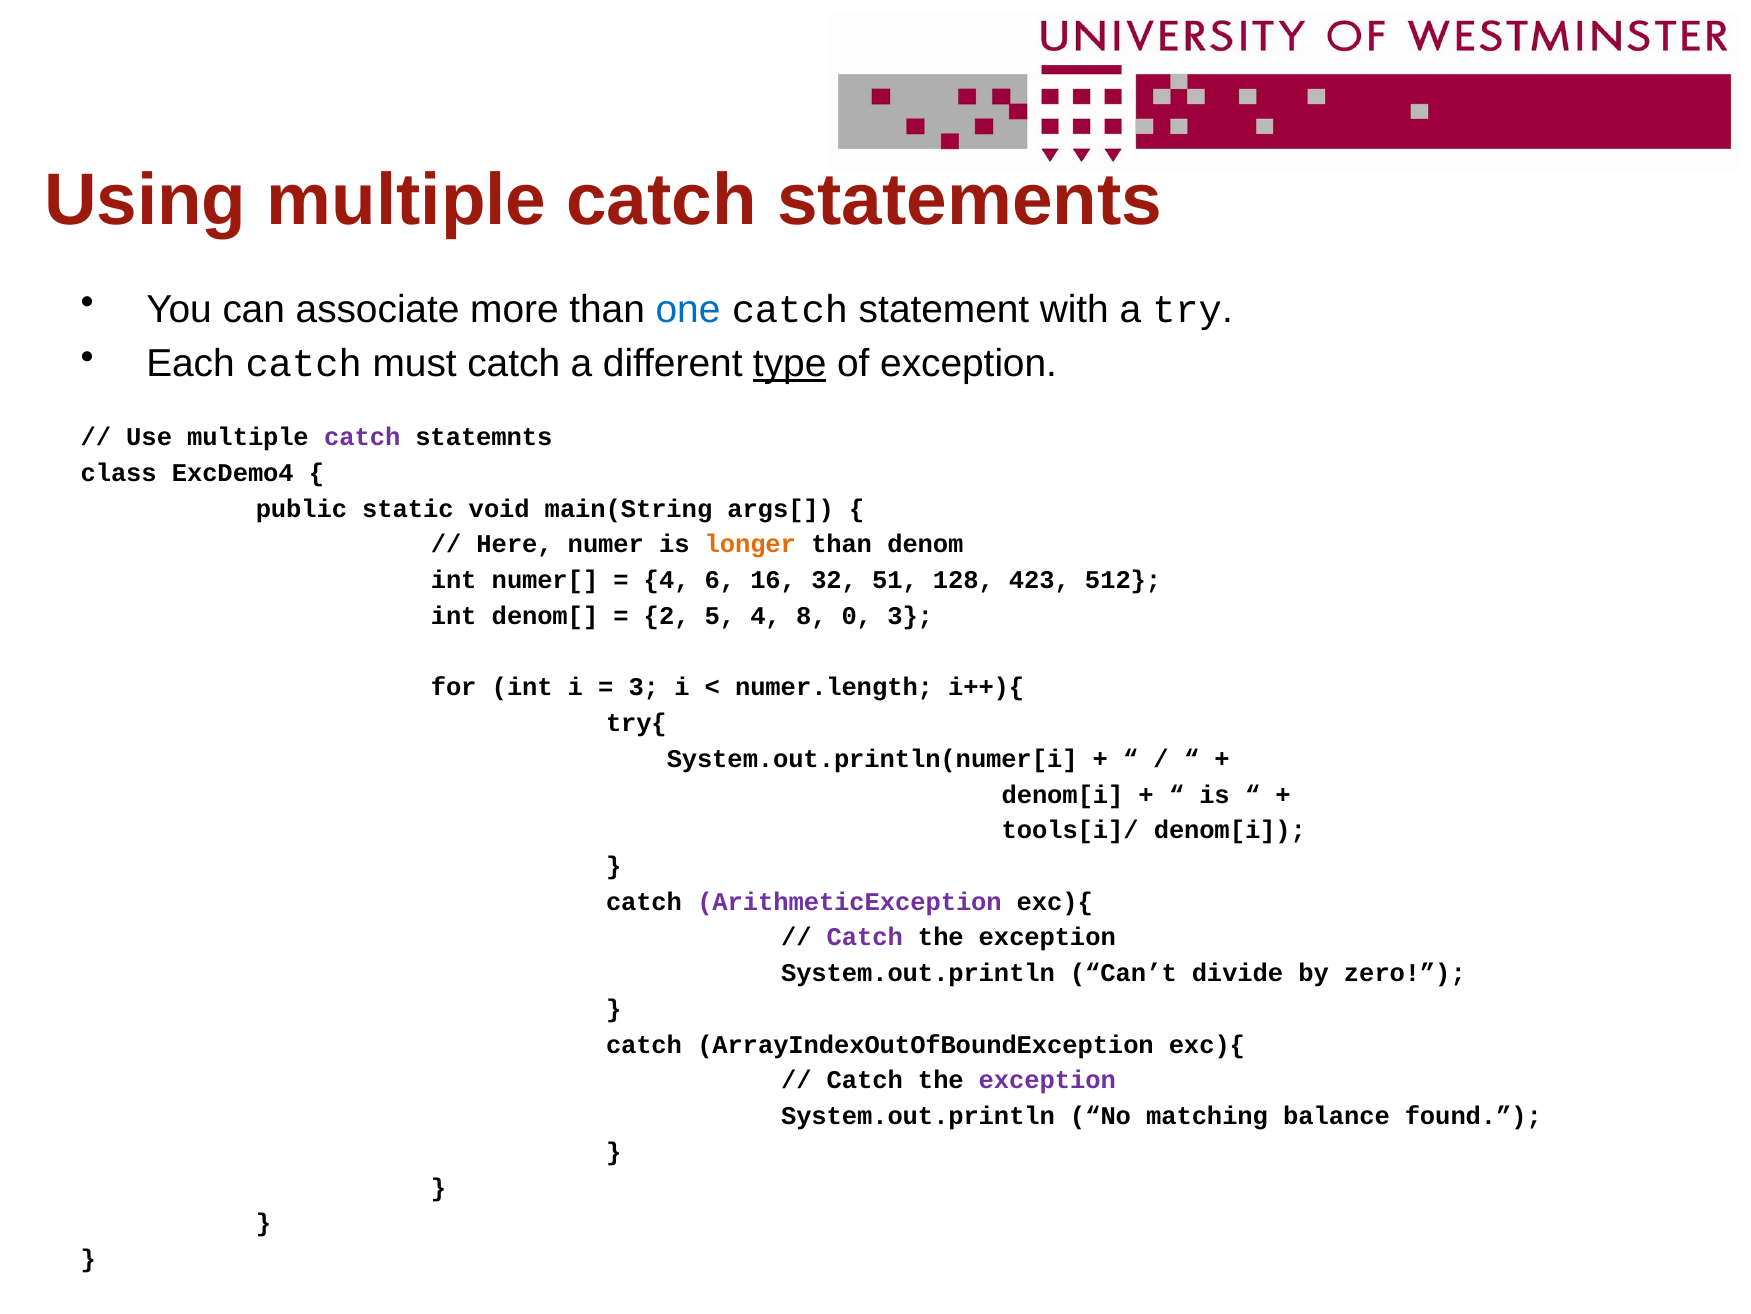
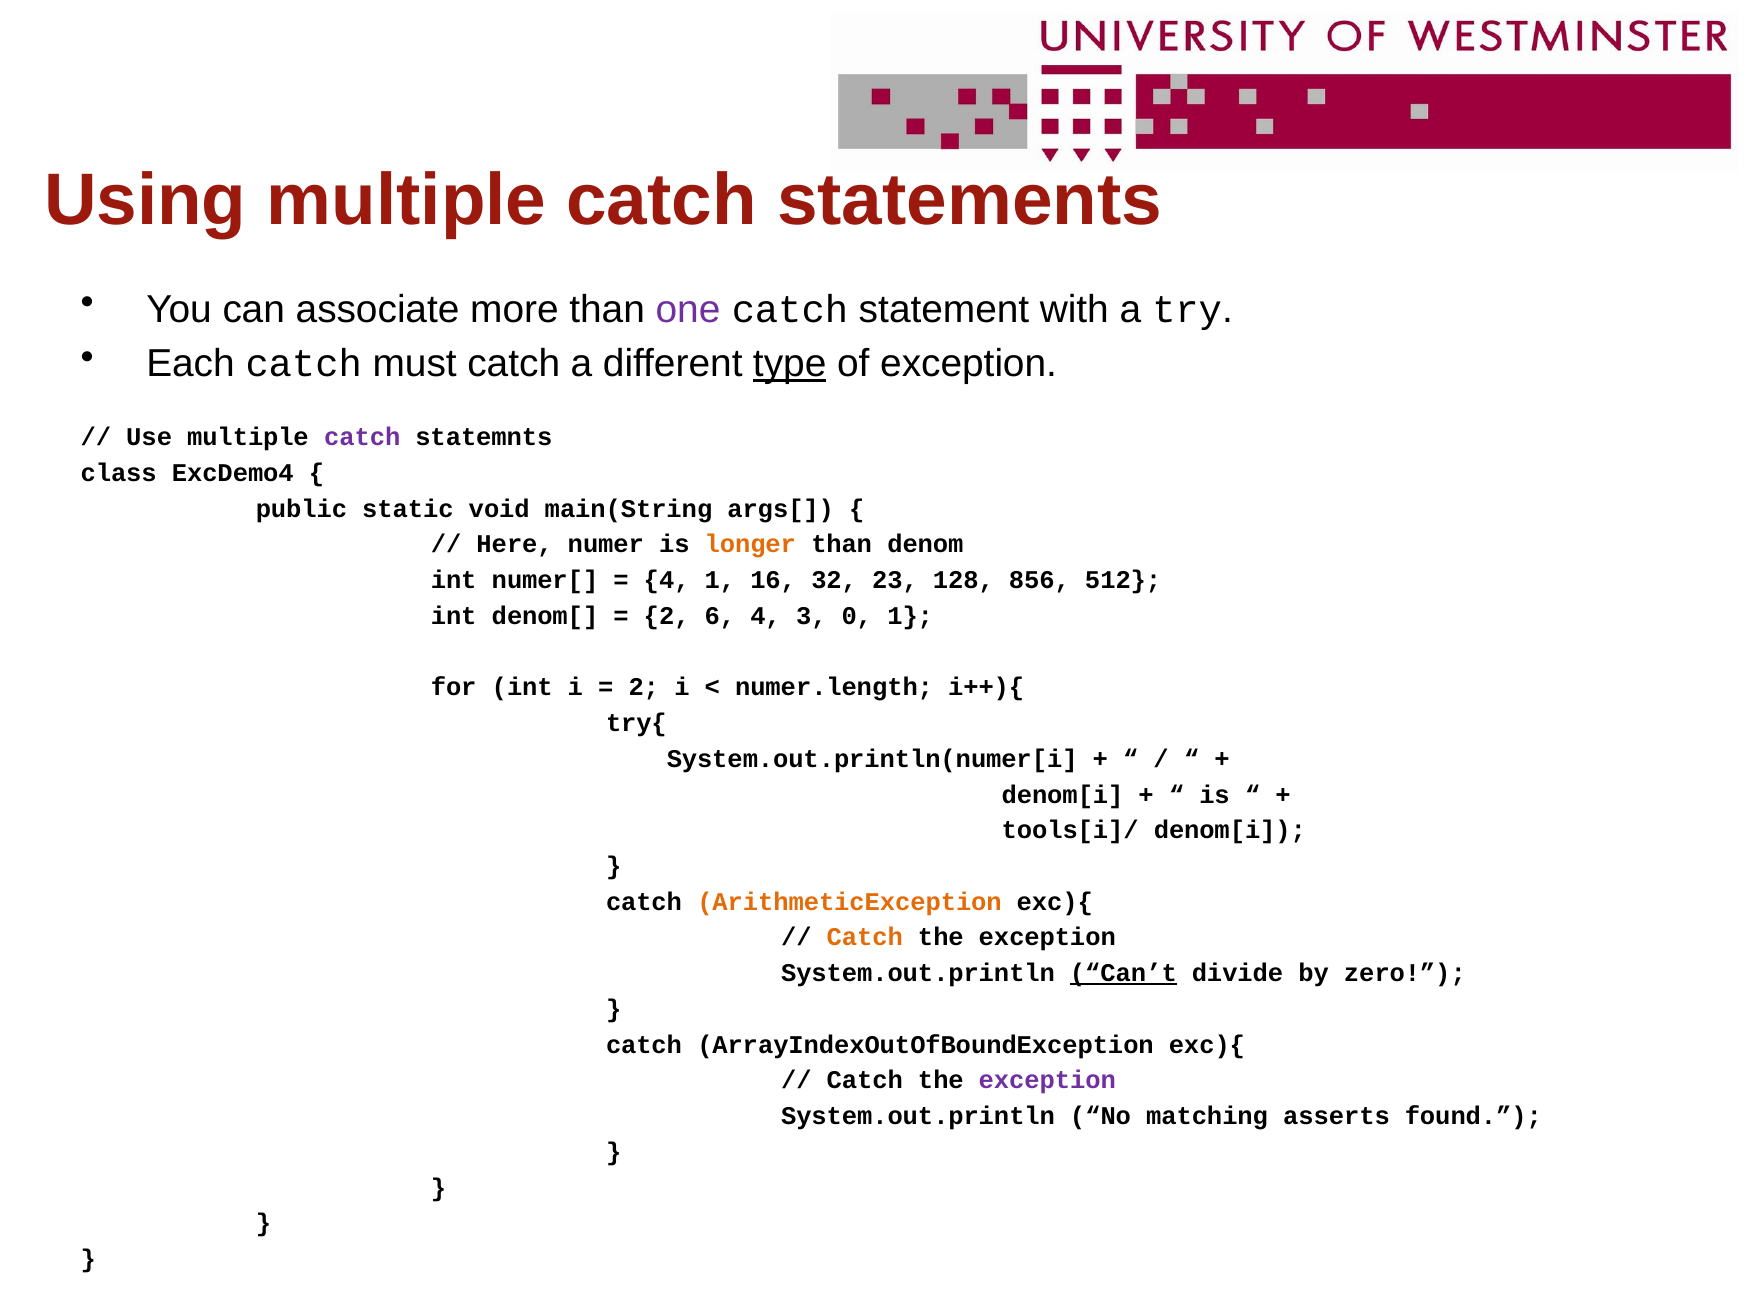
one colour: blue -> purple
4 6: 6 -> 1
51: 51 -> 23
423: 423 -> 856
5: 5 -> 6
8: 8 -> 3
0 3: 3 -> 1
3 at (644, 687): 3 -> 2
ArithmeticException colour: purple -> orange
Catch at (865, 937) colour: purple -> orange
Can’t underline: none -> present
balance: balance -> asserts
